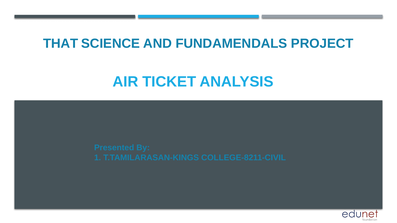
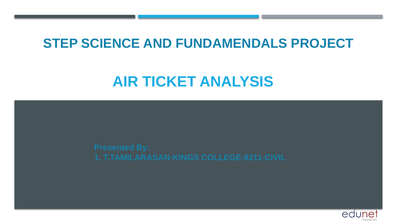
THAT: THAT -> STEP
